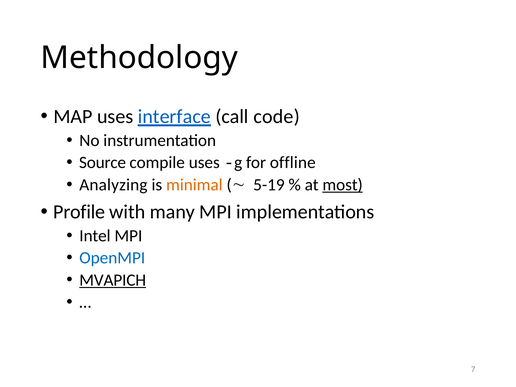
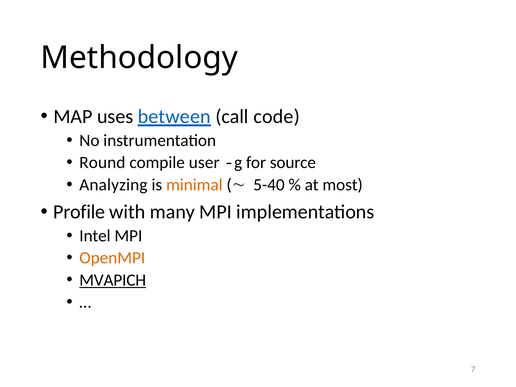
interface: interface -> between
Source: Source -> Round
compile uses: uses -> user
offline: offline -> source
5-19: 5-19 -> 5-40
most underline: present -> none
OpenMPI colour: blue -> orange
